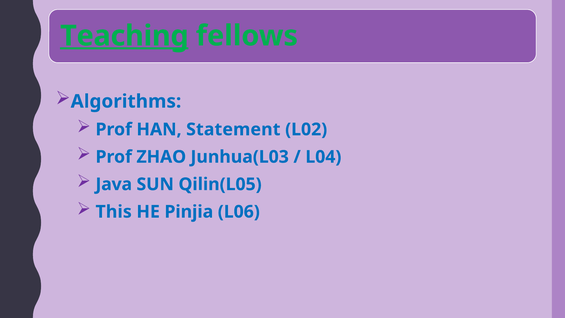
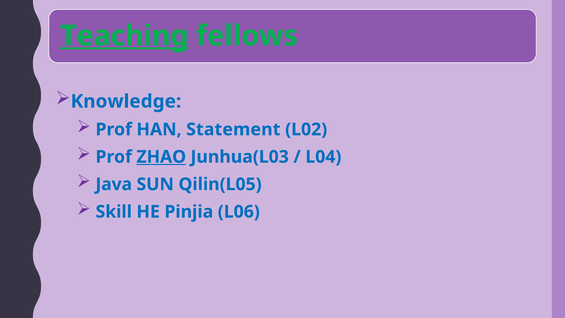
Algorithms: Algorithms -> Knowledge
ZHAO underline: none -> present
This: This -> Skill
